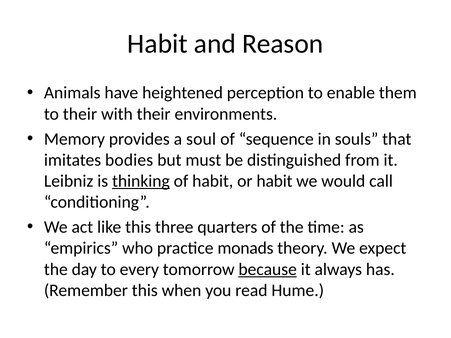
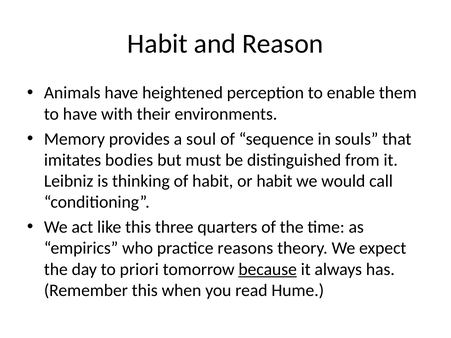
to their: their -> have
thinking underline: present -> none
monads: monads -> reasons
every: every -> priori
